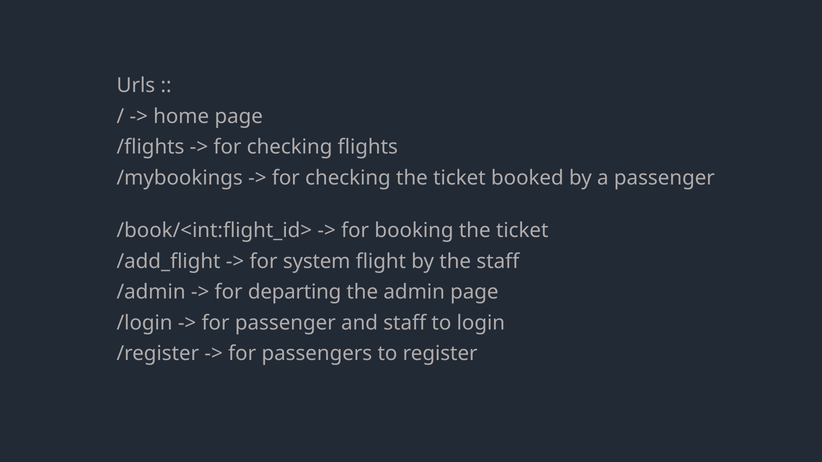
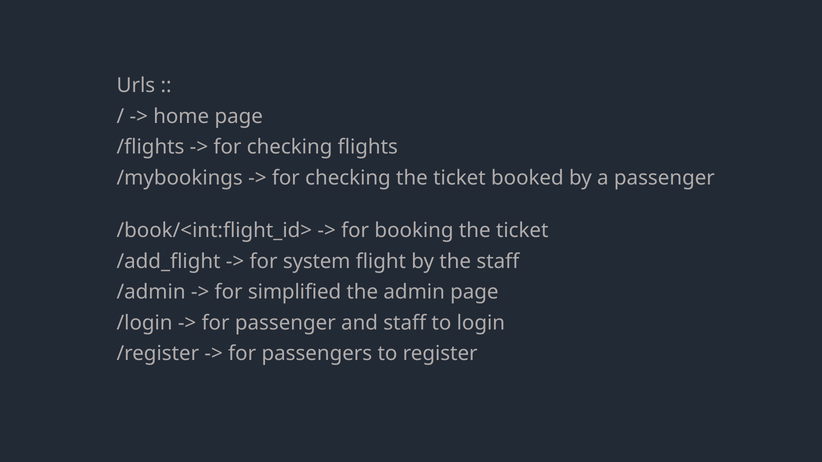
departing: departing -> simplified
